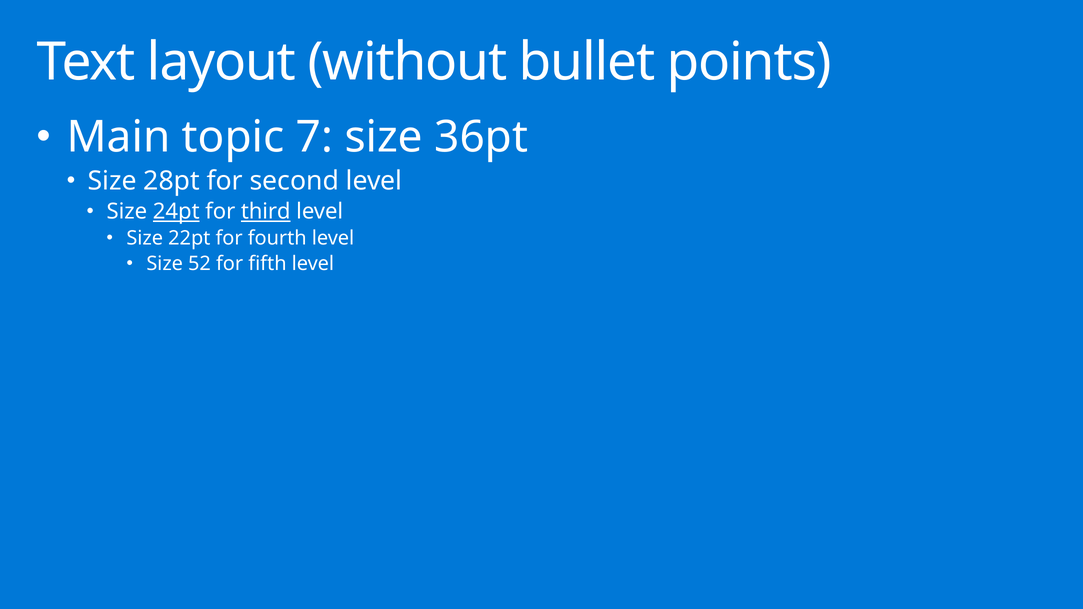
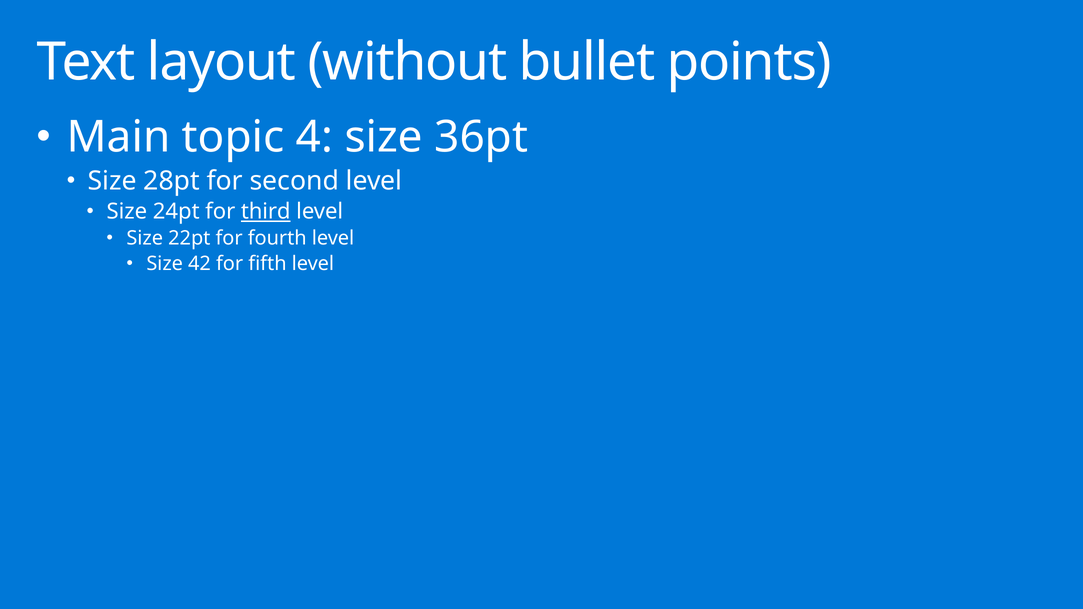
7: 7 -> 4
24pt underline: present -> none
52: 52 -> 42
